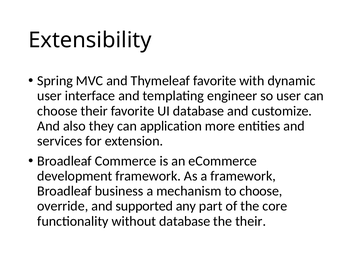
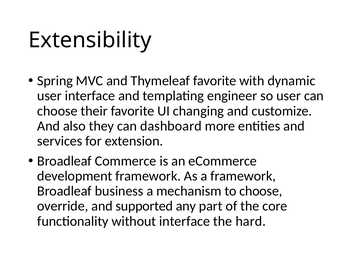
UI database: database -> changing
application: application -> dashboard
without database: database -> interface
the their: their -> hard
